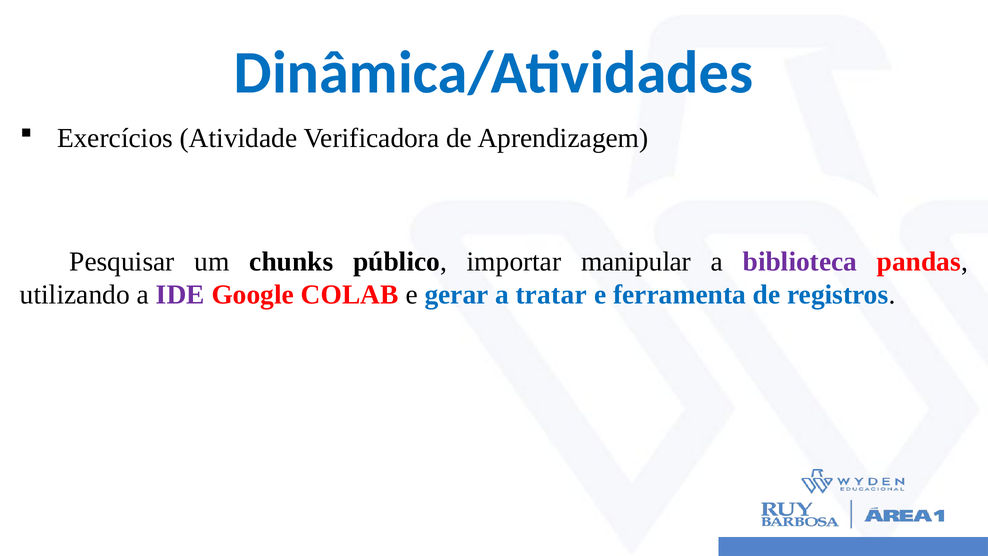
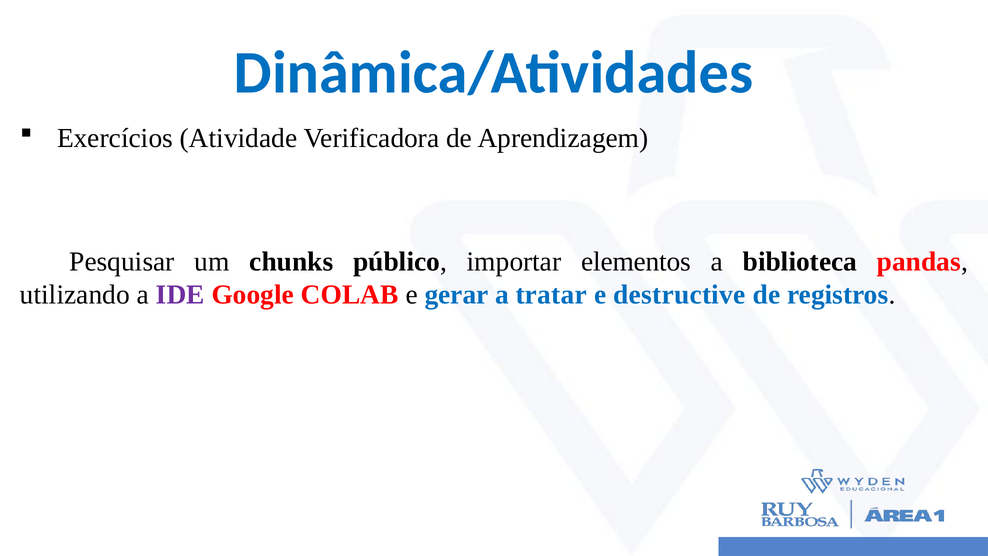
manipular: manipular -> elementos
biblioteca colour: purple -> black
ferramenta: ferramenta -> destructive
